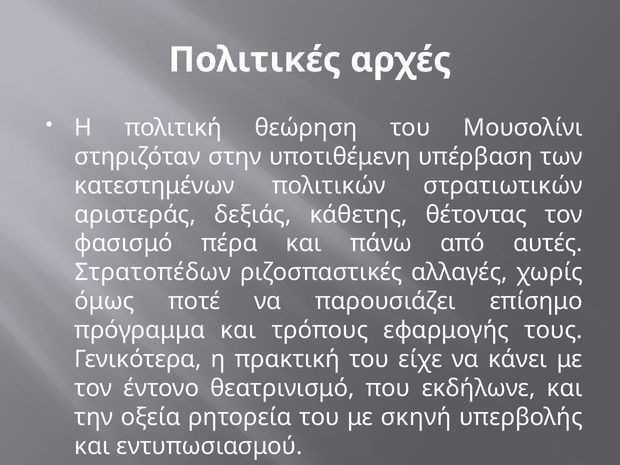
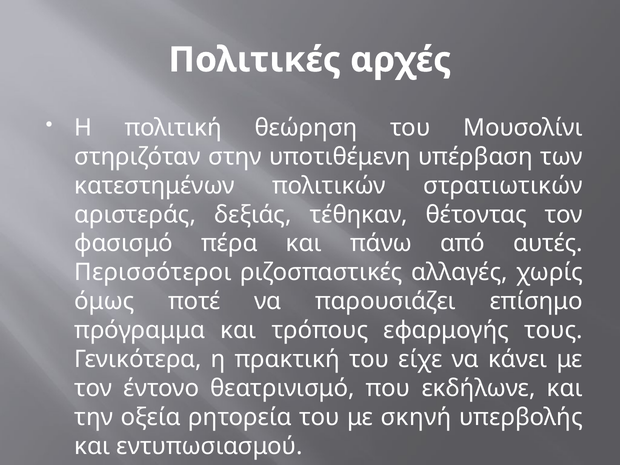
κάθετης: κάθετης -> τέθηκαν
Στρατοπέδων: Στρατοπέδων -> Περισσότεροι
